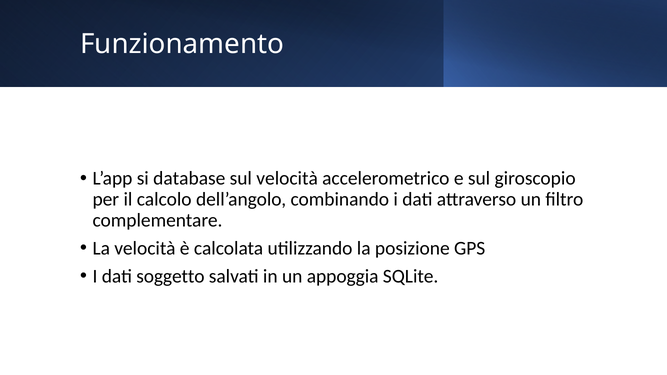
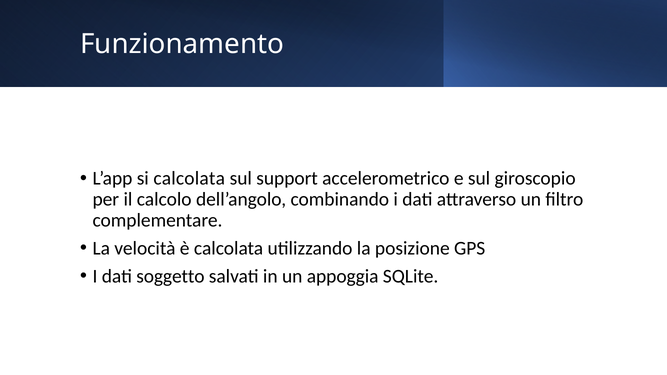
si database: database -> calcolata
sul velocità: velocità -> support
